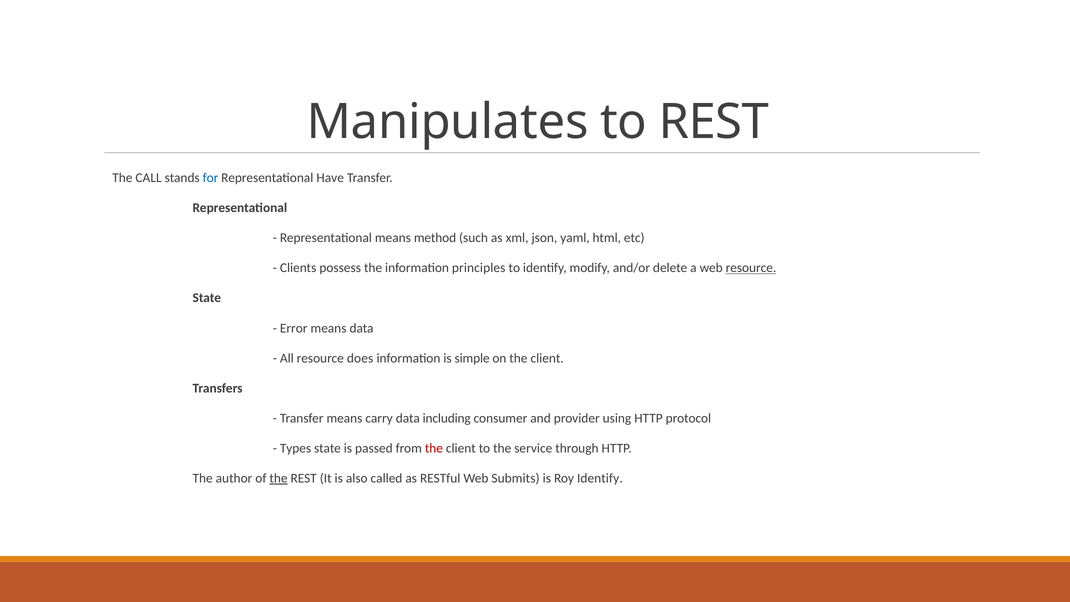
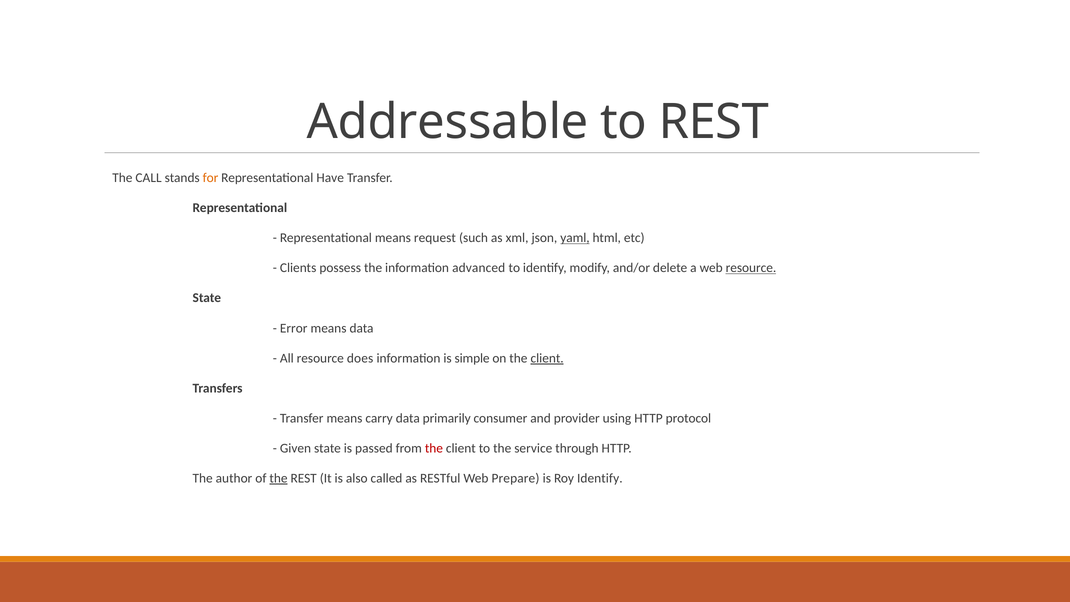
Manipulates: Manipulates -> Addressable
for colour: blue -> orange
method: method -> request
yaml underline: none -> present
principles: principles -> advanced
client at (547, 358) underline: none -> present
including: including -> primarily
Types: Types -> Given
Submits: Submits -> Prepare
